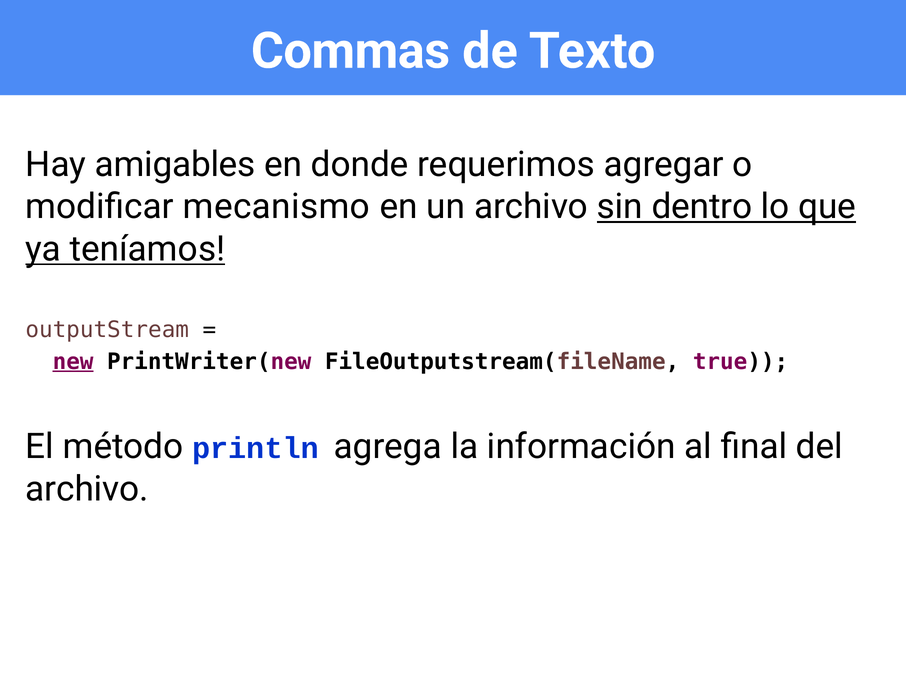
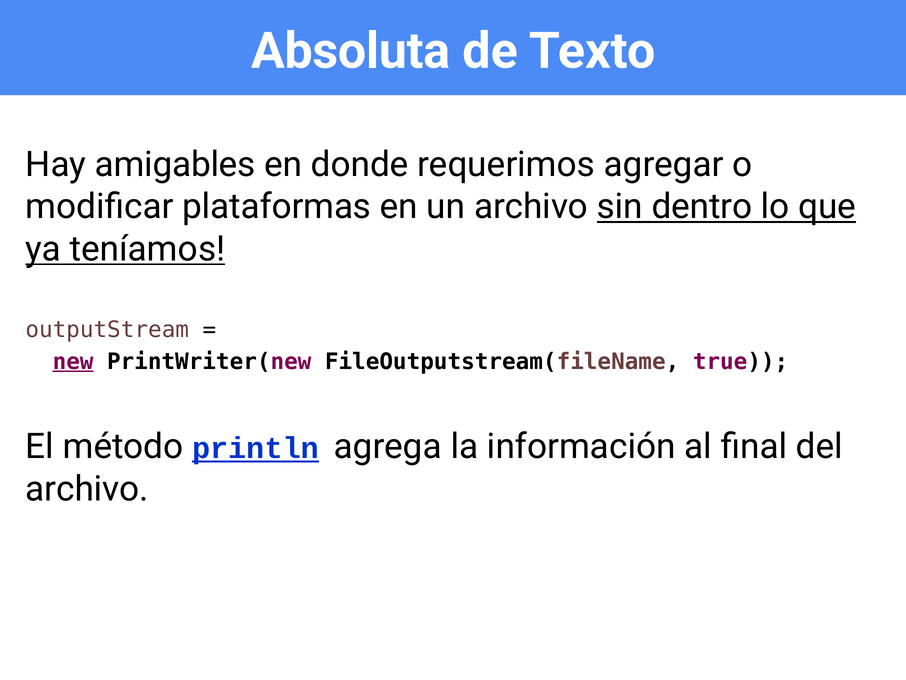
Commas: Commas -> Absoluta
mecanismo: mecanismo -> plataformas
println underline: none -> present
